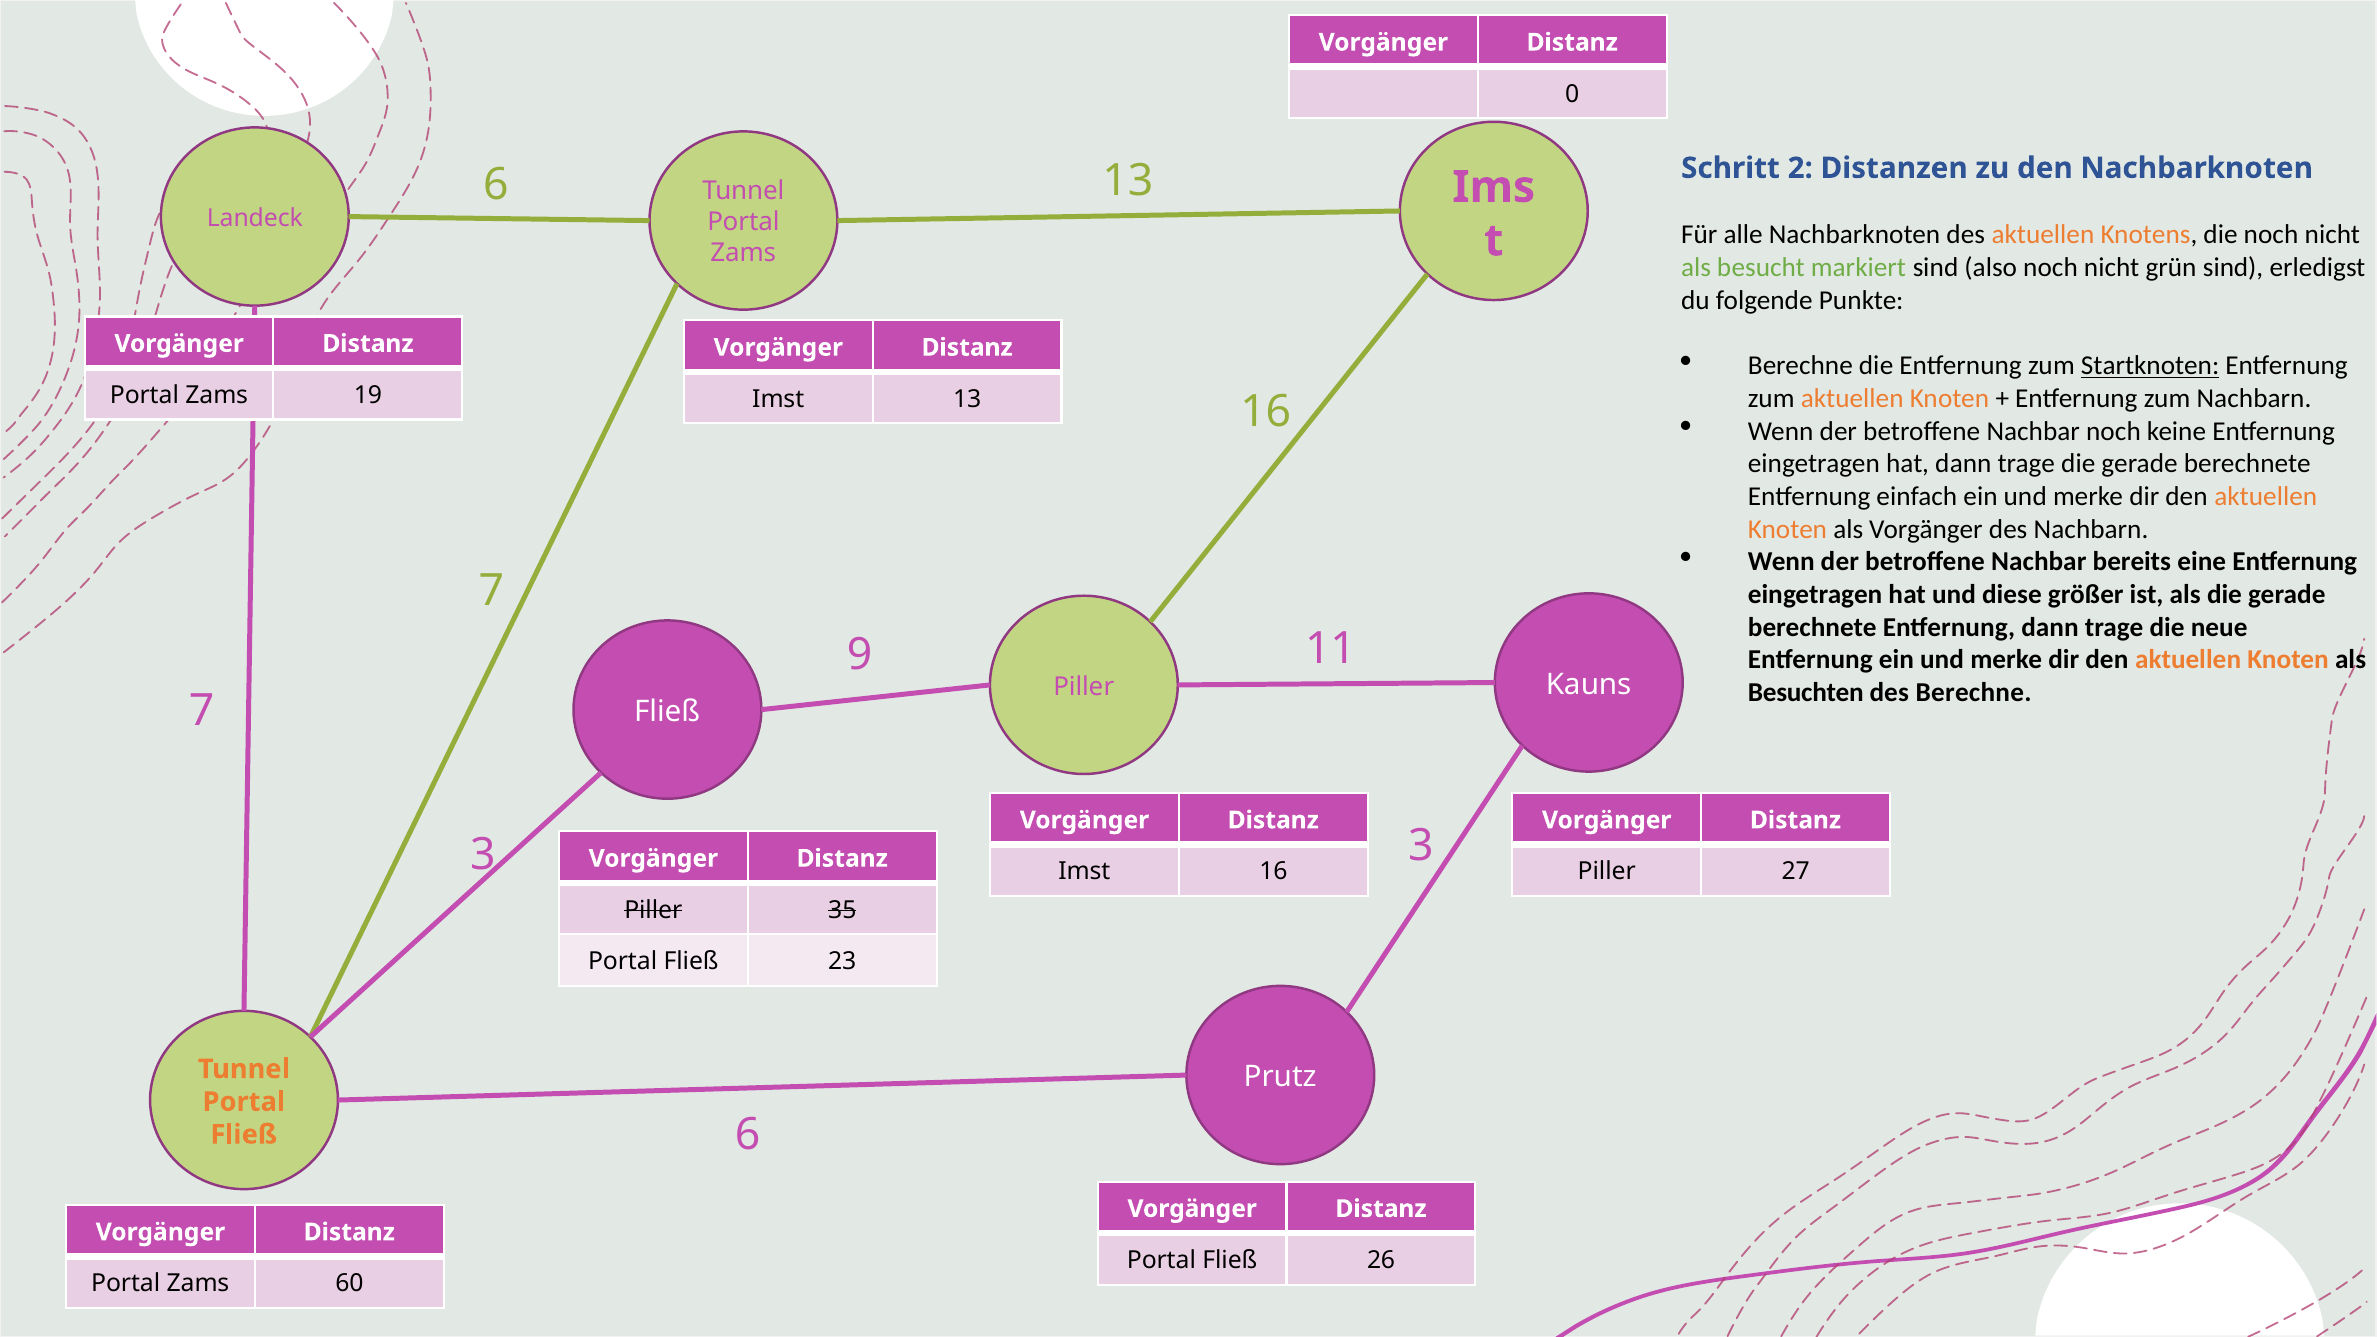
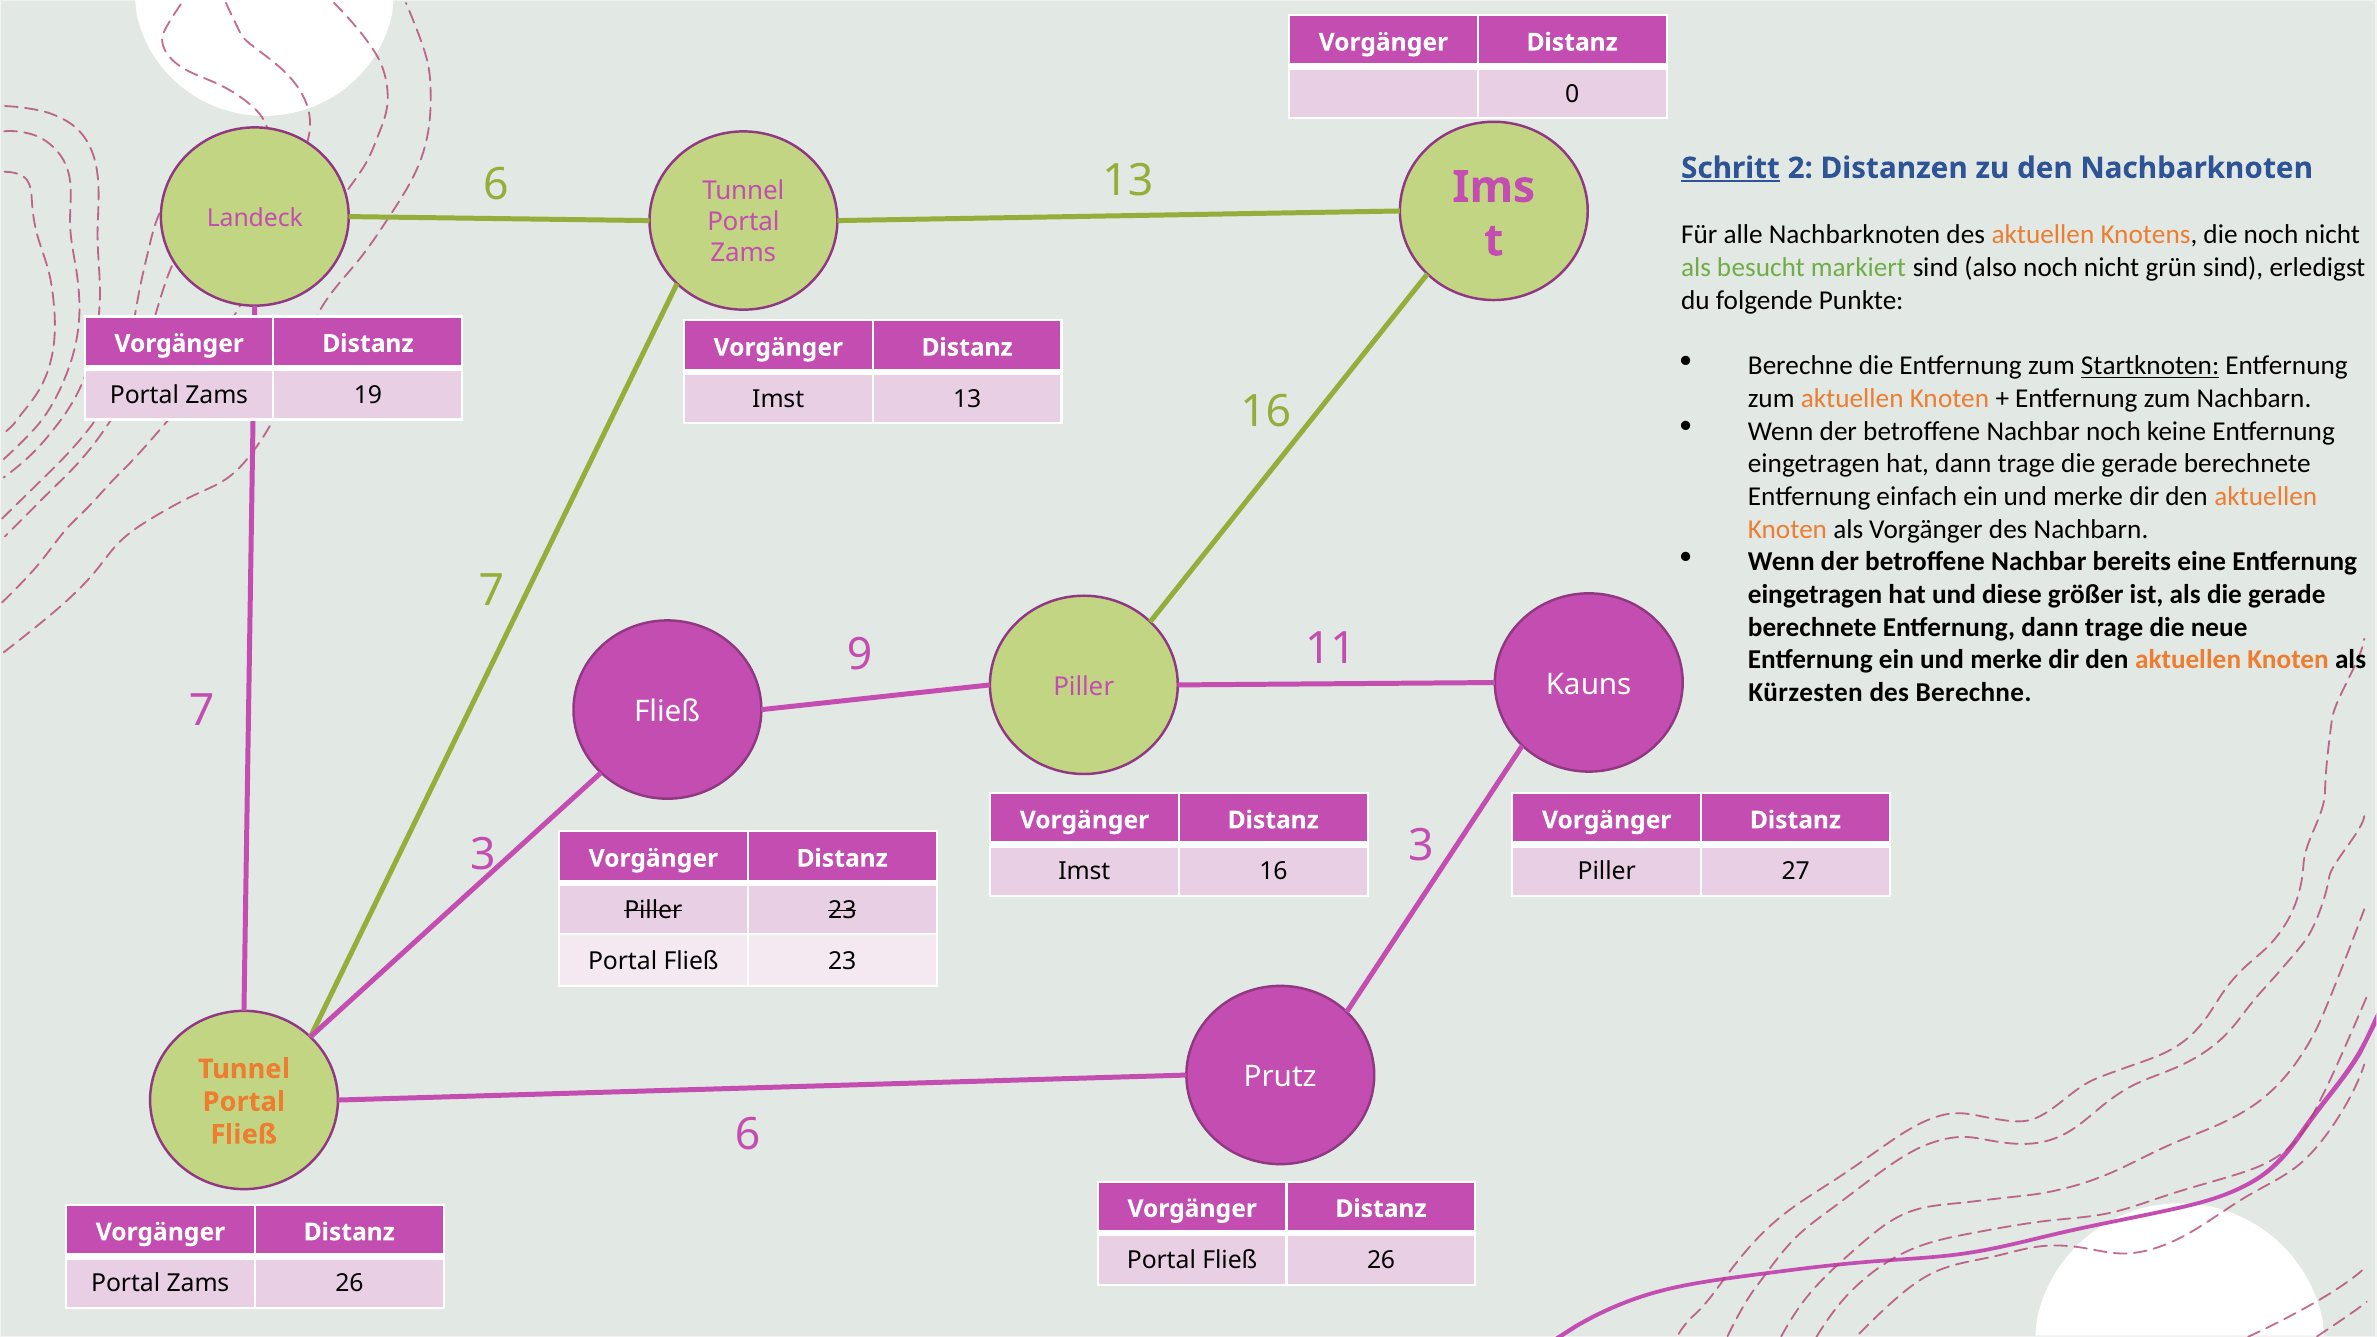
Schritt underline: none -> present
Besuchten: Besuchten -> Kürzesten
Piller 35: 35 -> 23
Zams 60: 60 -> 26
